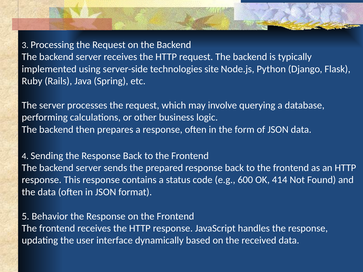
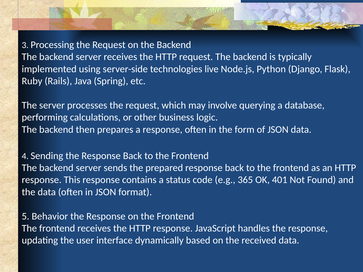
site: site -> live
600: 600 -> 365
414: 414 -> 401
